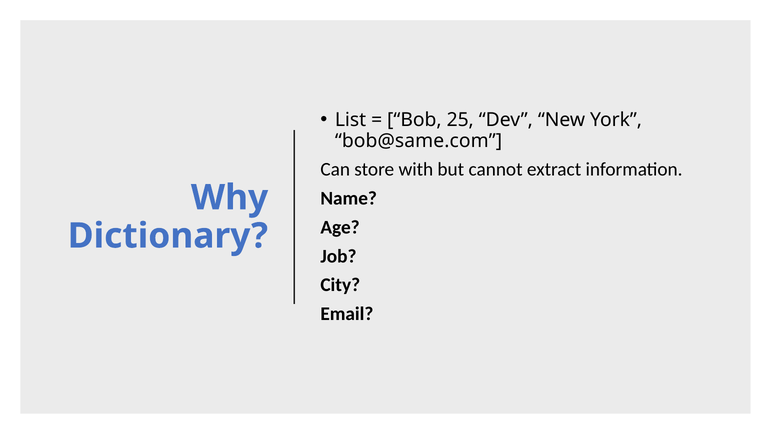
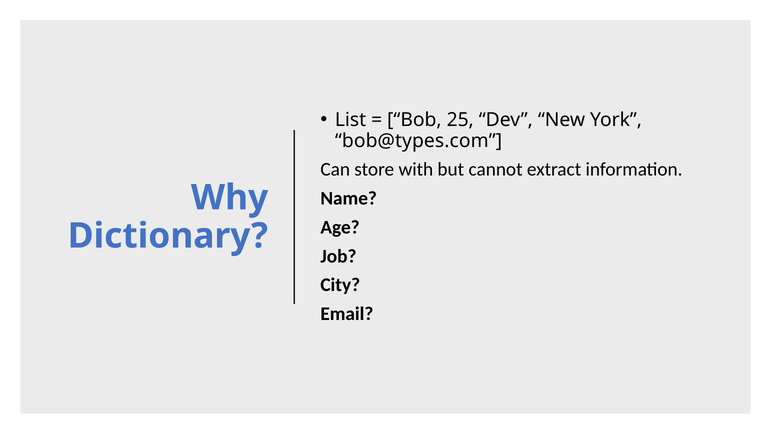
bob@same.com: bob@same.com -> bob@types.com
